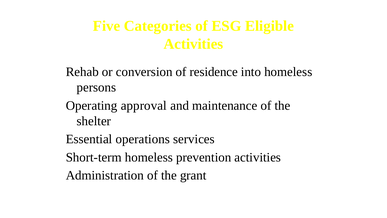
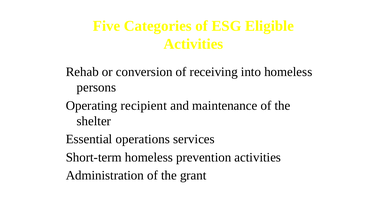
residence: residence -> receiving
approval: approval -> recipient
